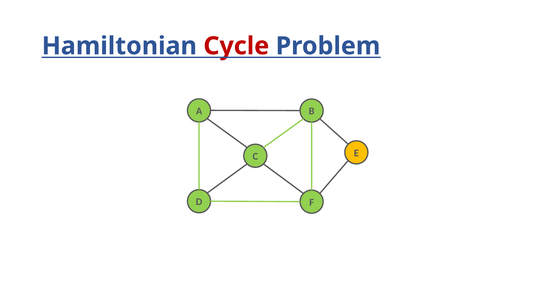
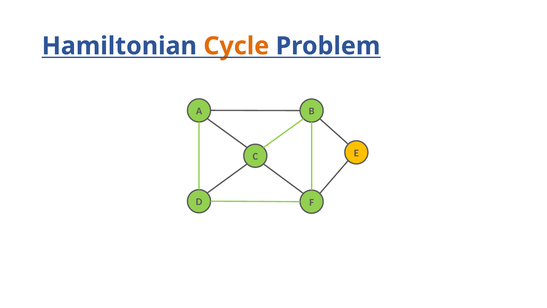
Cycle colour: red -> orange
